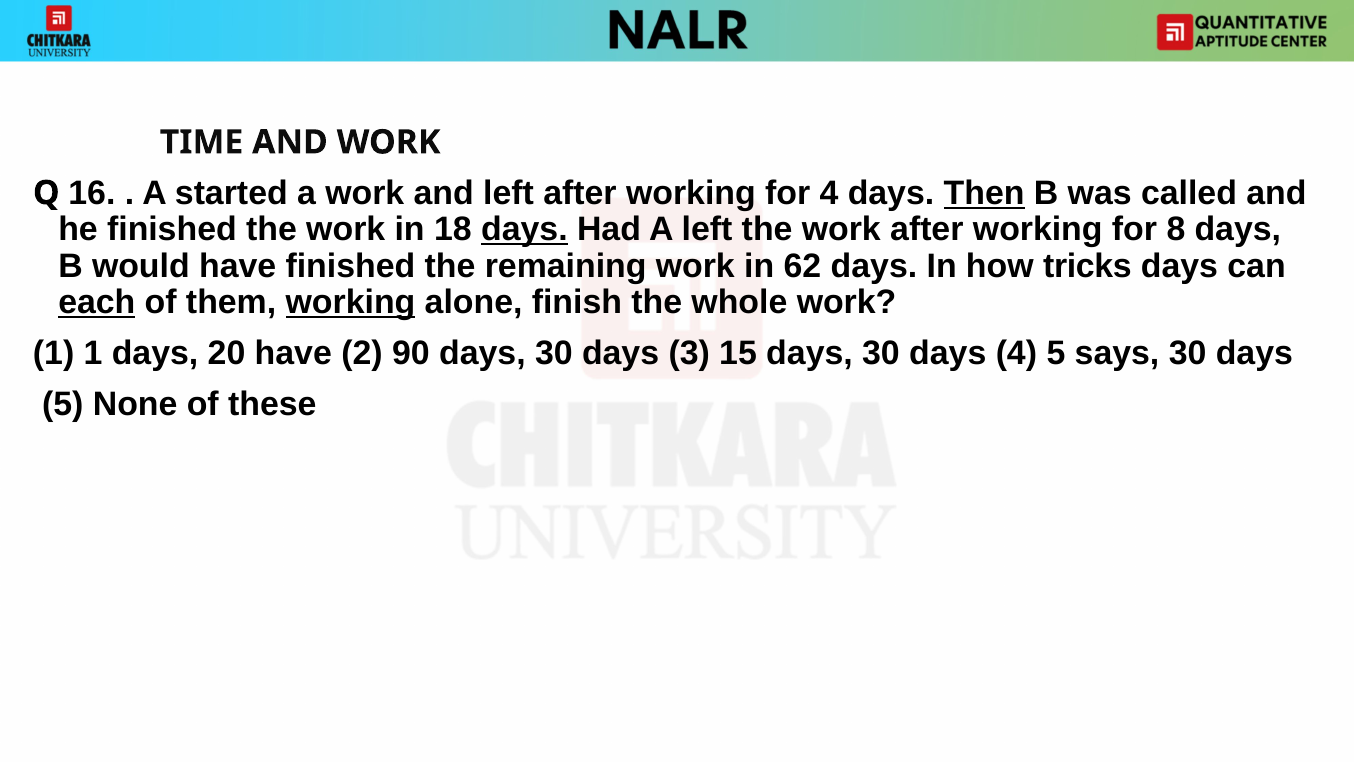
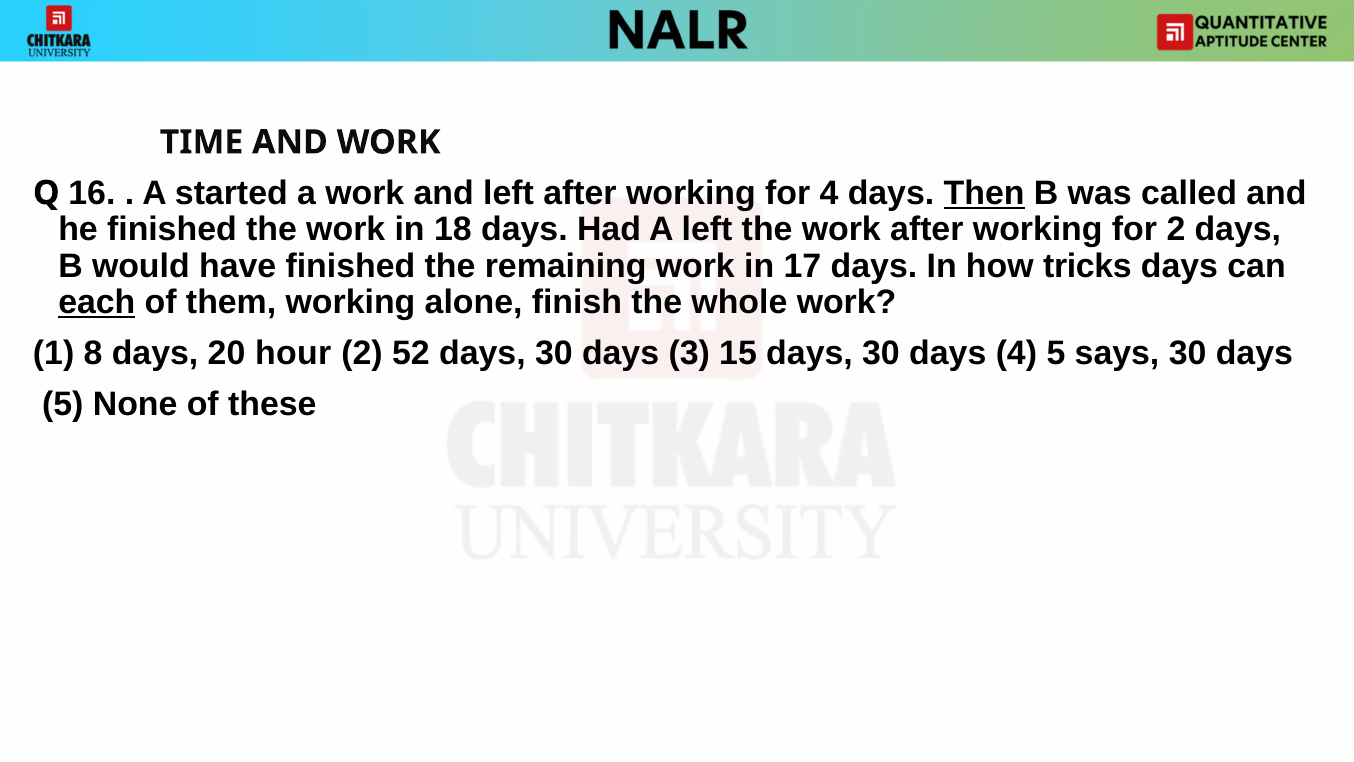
days at (524, 229) underline: present -> none
for 8: 8 -> 2
62: 62 -> 17
working at (350, 303) underline: present -> none
1 at (93, 353): 1 -> 8
20 have: have -> hour
90: 90 -> 52
